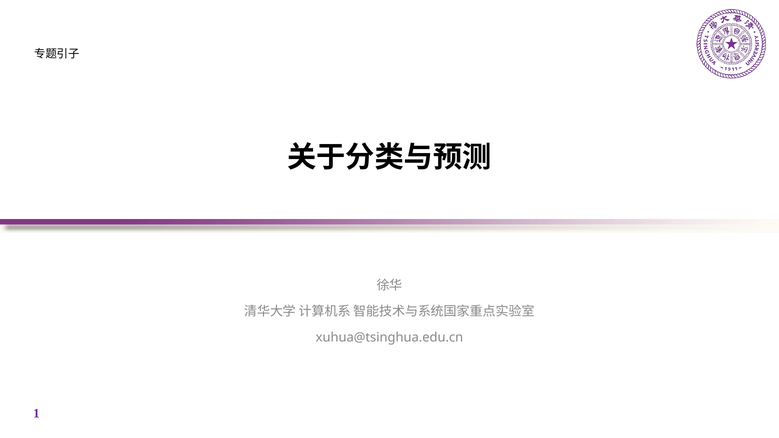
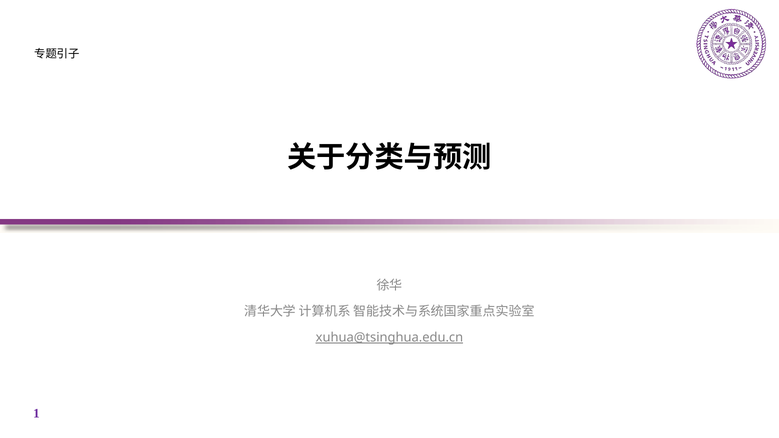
xuhua@tsinghua.edu.cn underline: none -> present
